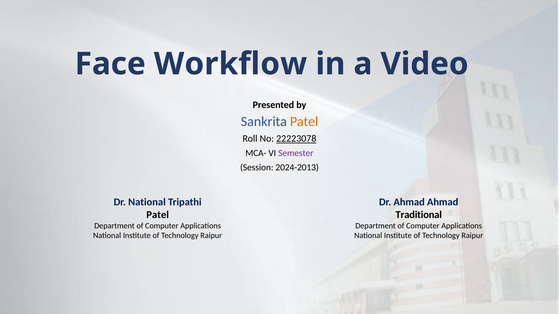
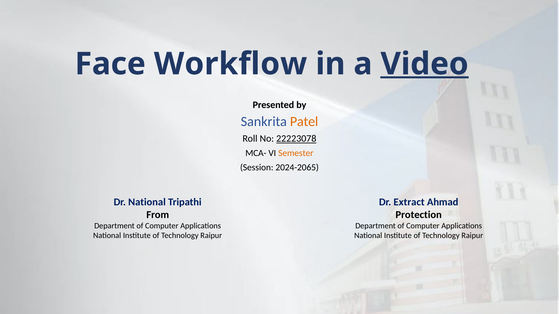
Video underline: none -> present
Semester colour: purple -> orange
2024-2013: 2024-2013 -> 2024-2065
Dr Ahmad: Ahmad -> Extract
Patel at (158, 215): Patel -> From
Traditional: Traditional -> Protection
